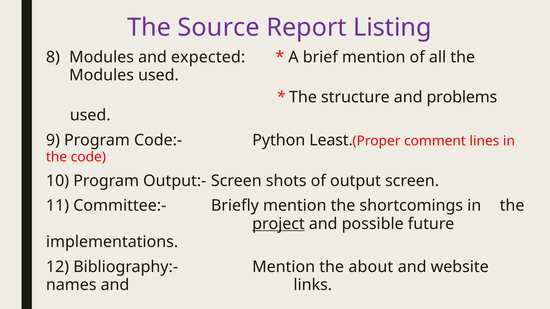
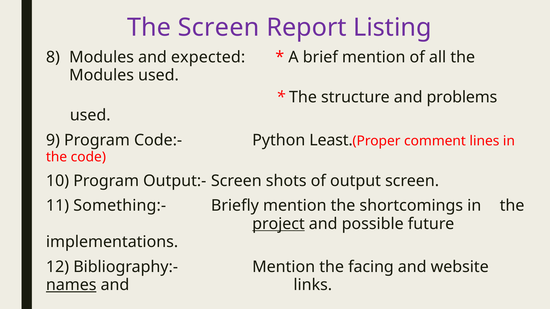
The Source: Source -> Screen
Committee:-: Committee:- -> Something:-
about: about -> facing
names underline: none -> present
